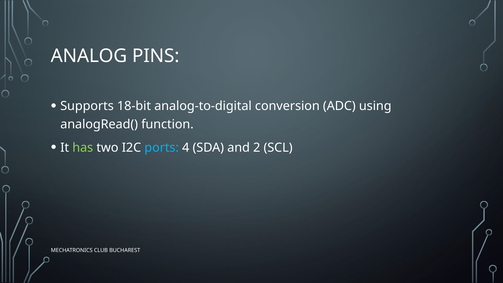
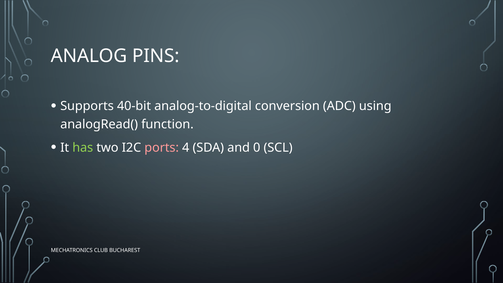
18-bit: 18-bit -> 40-bit
ports colour: light blue -> pink
2: 2 -> 0
